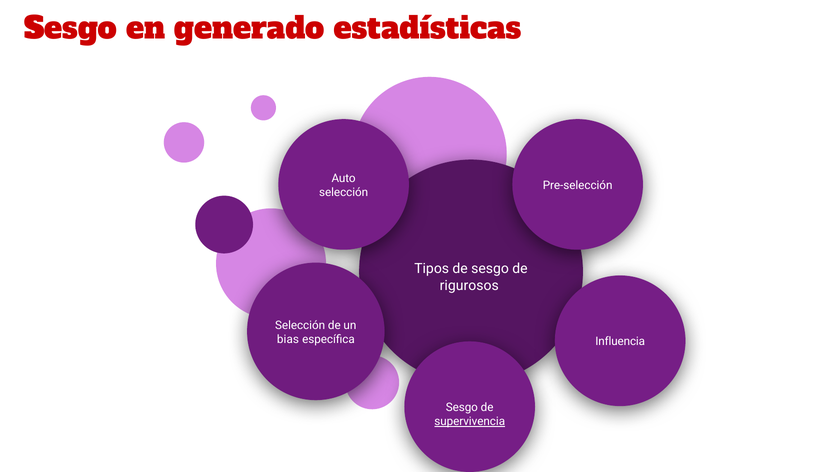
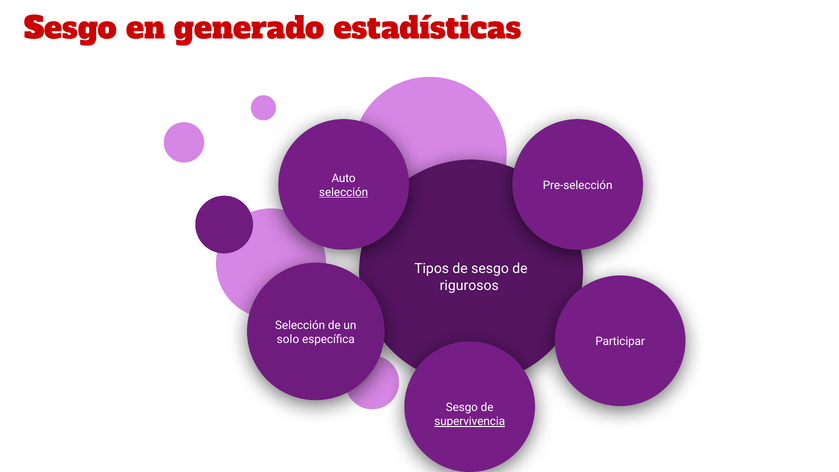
selección at (344, 192) underline: none -> present
bias: bias -> solo
Influencia: Influencia -> Participar
